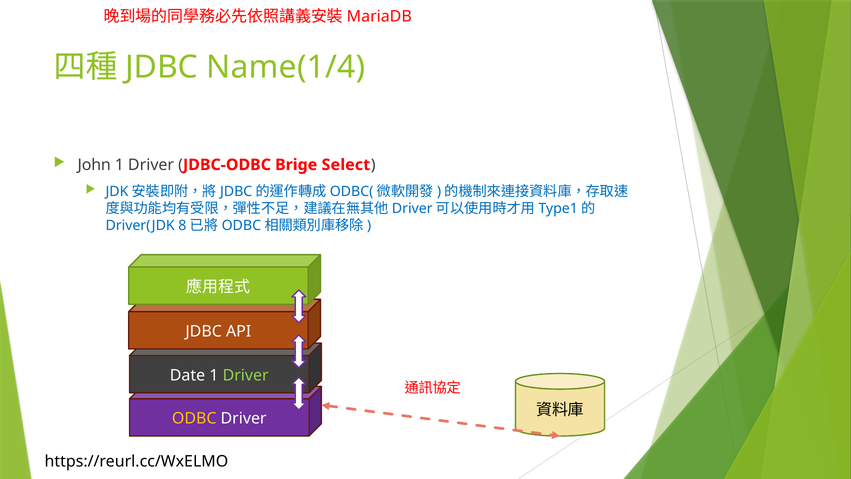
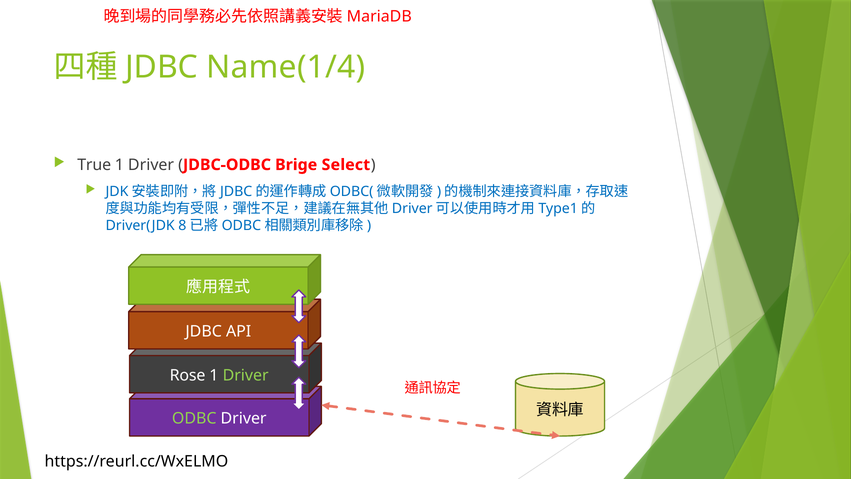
John: John -> True
Date: Date -> Rose
ODBC colour: yellow -> light green
